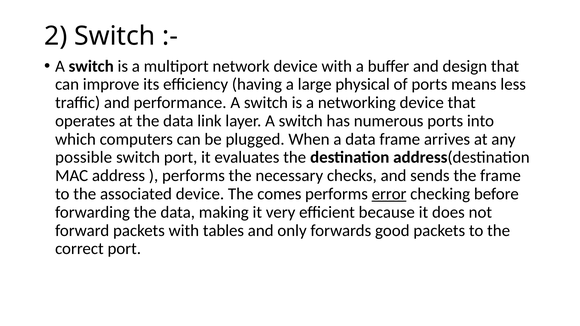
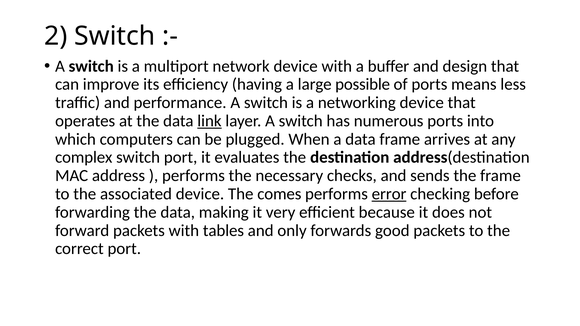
physical: physical -> possible
link underline: none -> present
possible: possible -> complex
